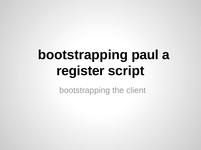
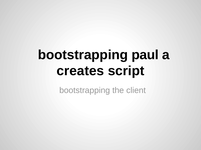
register: register -> creates
